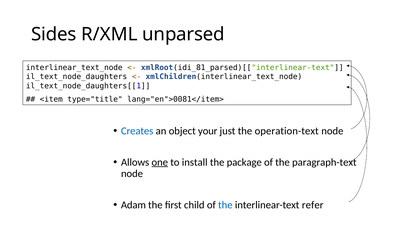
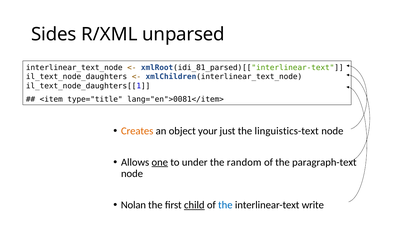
Creates colour: blue -> orange
operation-text: operation-text -> linguistics-text
install: install -> under
package: package -> random
Adam: Adam -> Nolan
child underline: none -> present
refer: refer -> write
